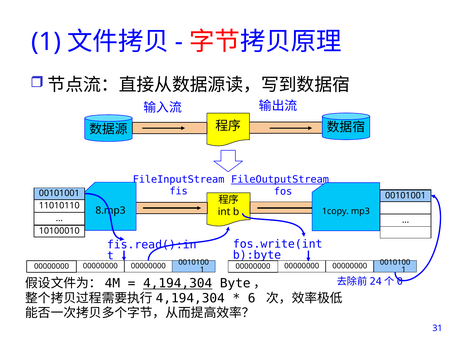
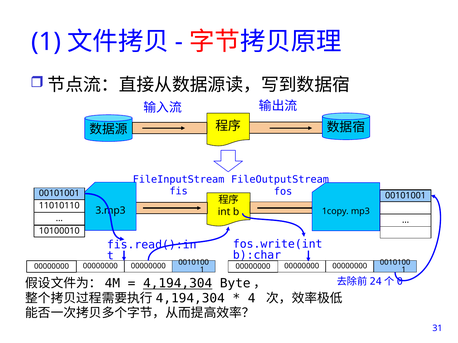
FileOutputStream underline: present -> none
8.mp3: 8.mp3 -> 3.mp3
b):byte: b):byte -> b):char
6: 6 -> 4
